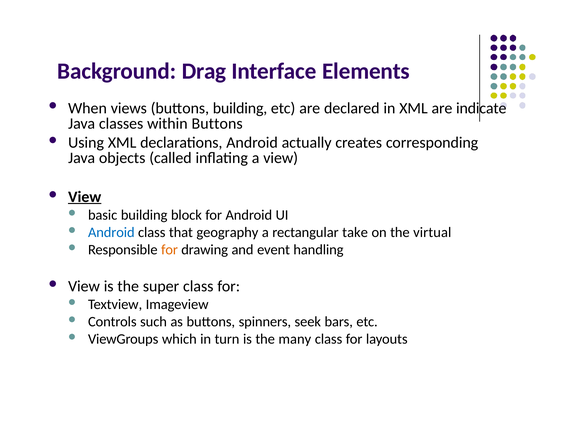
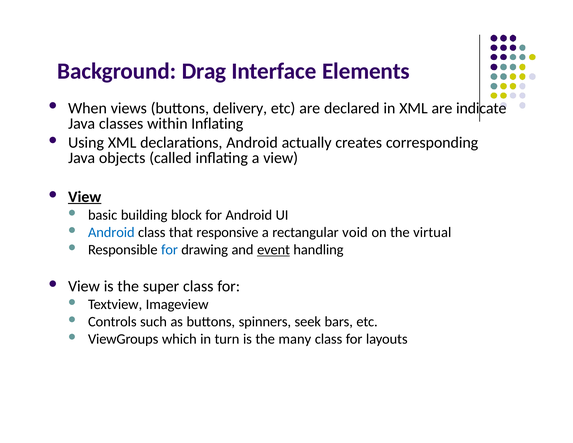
buttons building: building -> delivery
within Buttons: Buttons -> Inflating
geography: geography -> responsive
take: take -> void
for at (170, 250) colour: orange -> blue
event underline: none -> present
